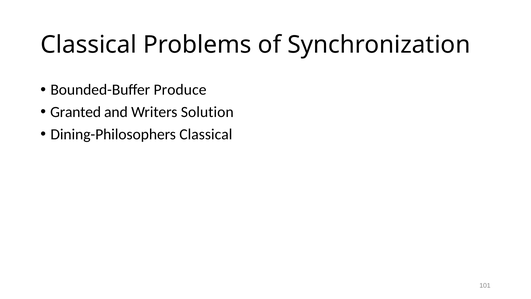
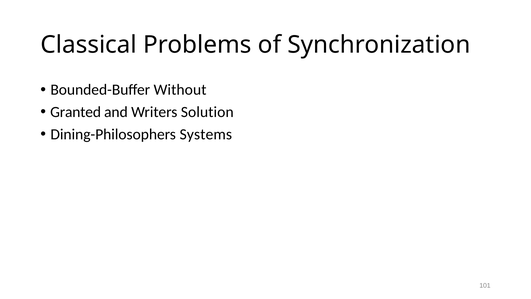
Produce: Produce -> Without
Dining-Philosophers Classical: Classical -> Systems
